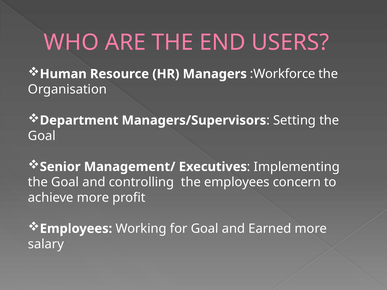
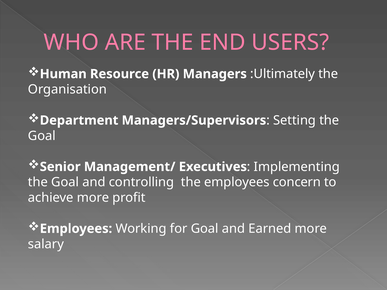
:Workforce: :Workforce -> :Ultimately
